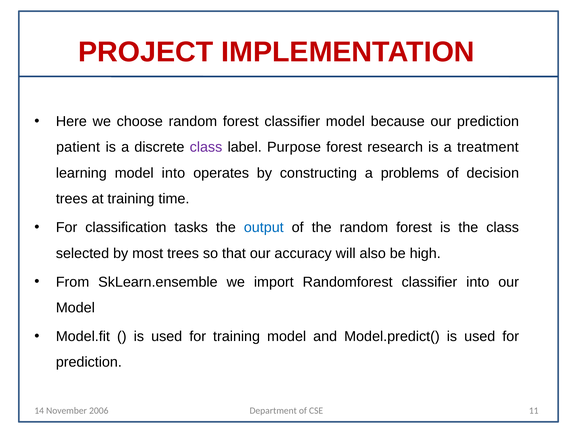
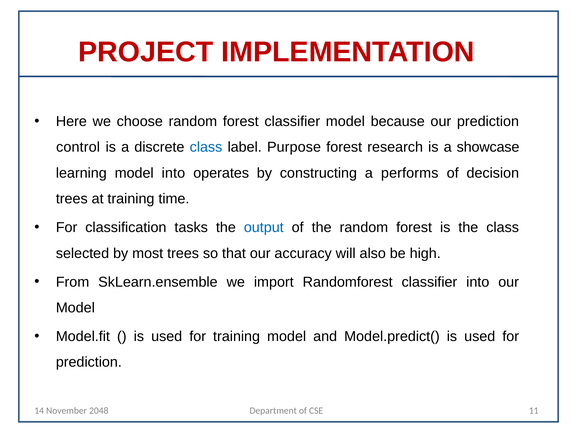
patient: patient -> control
class at (206, 147) colour: purple -> blue
treatment: treatment -> showcase
problems: problems -> performs
2006: 2006 -> 2048
